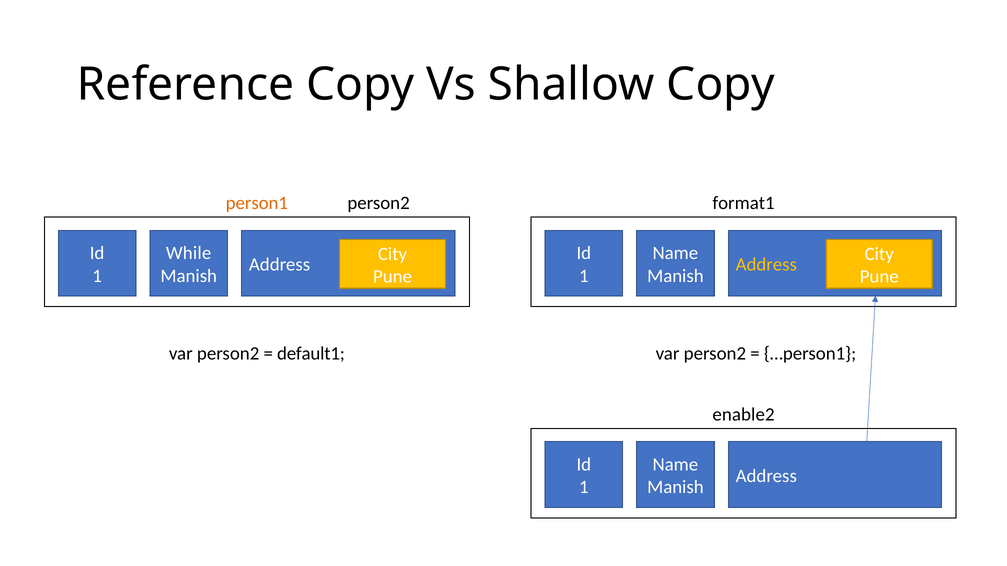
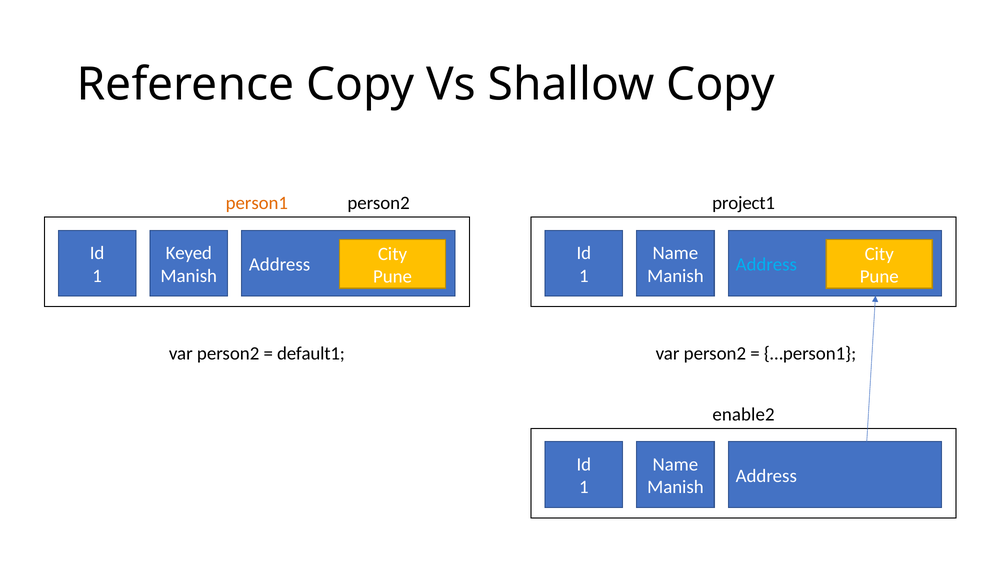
format1: format1 -> project1
While: While -> Keyed
Address at (766, 265) colour: yellow -> light blue
